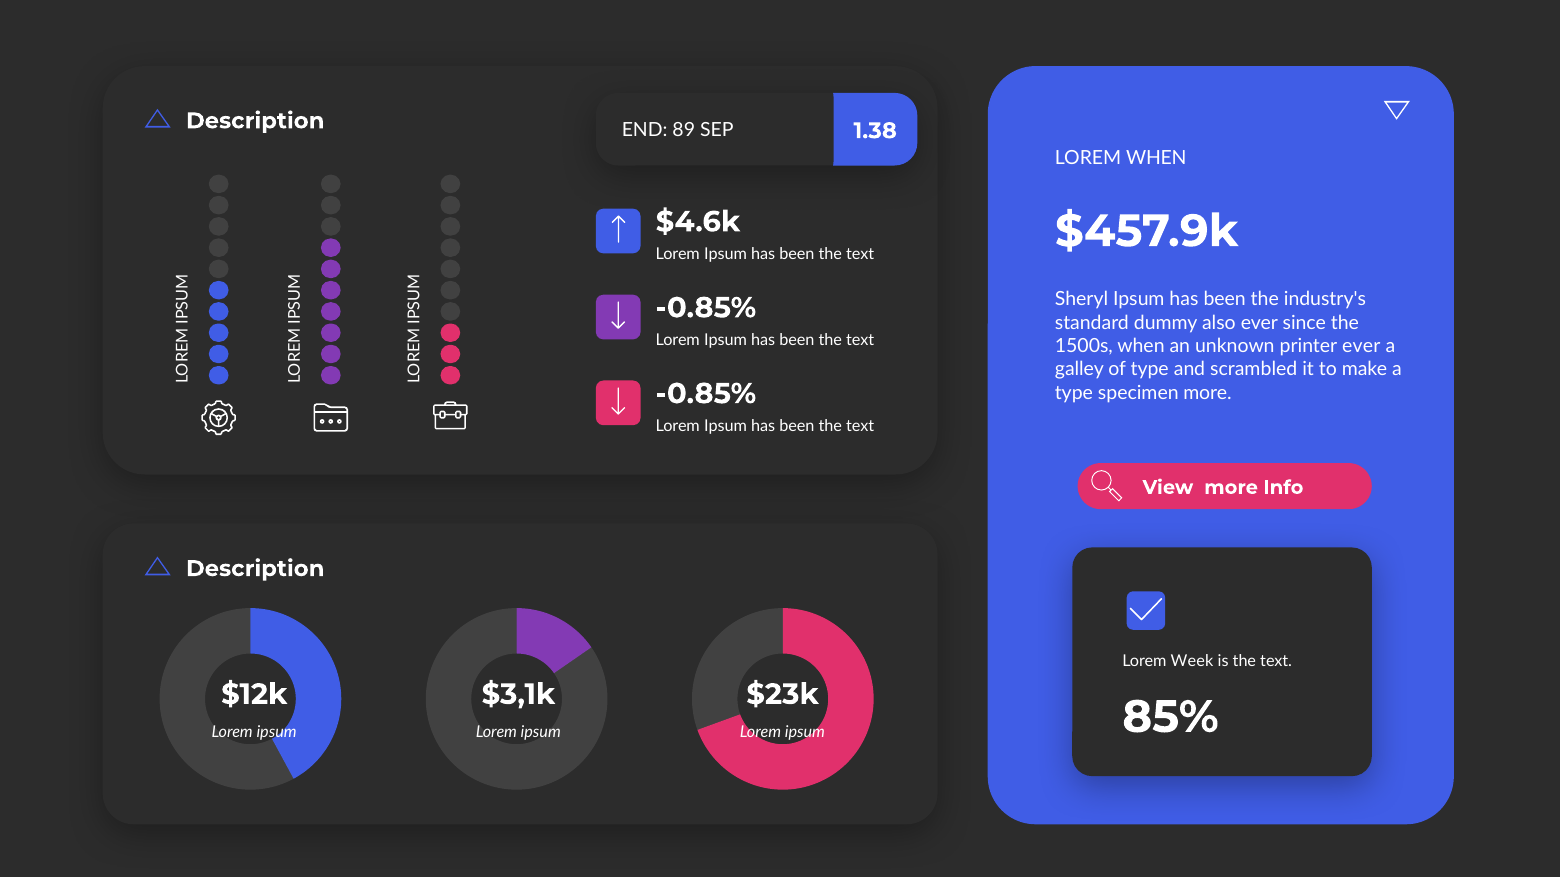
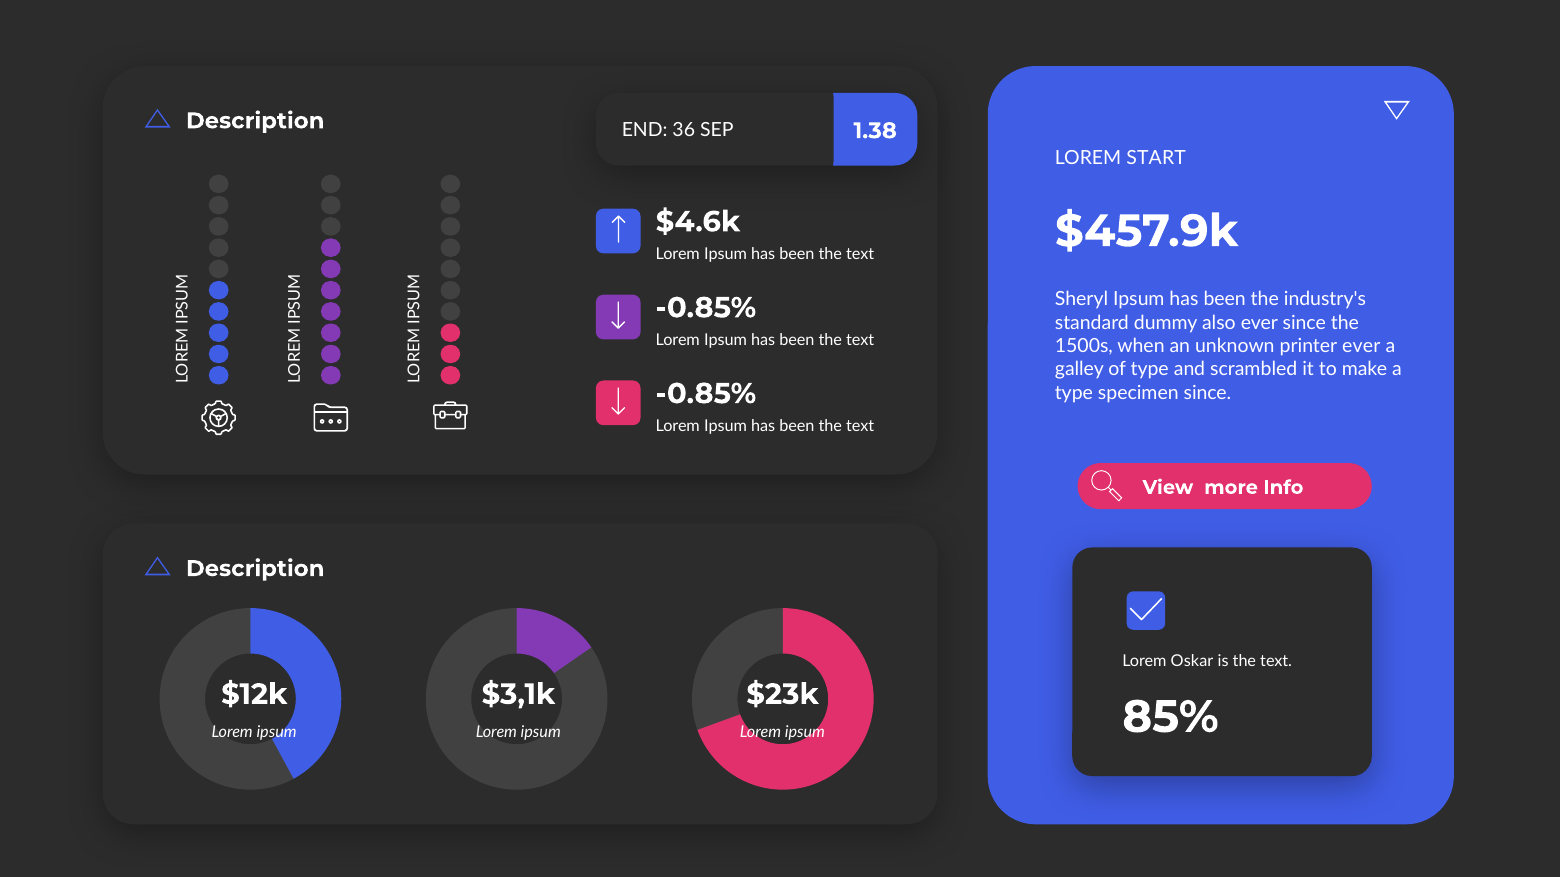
89: 89 -> 36
LOREM WHEN: WHEN -> START
specimen more: more -> since
Week: Week -> Oskar
